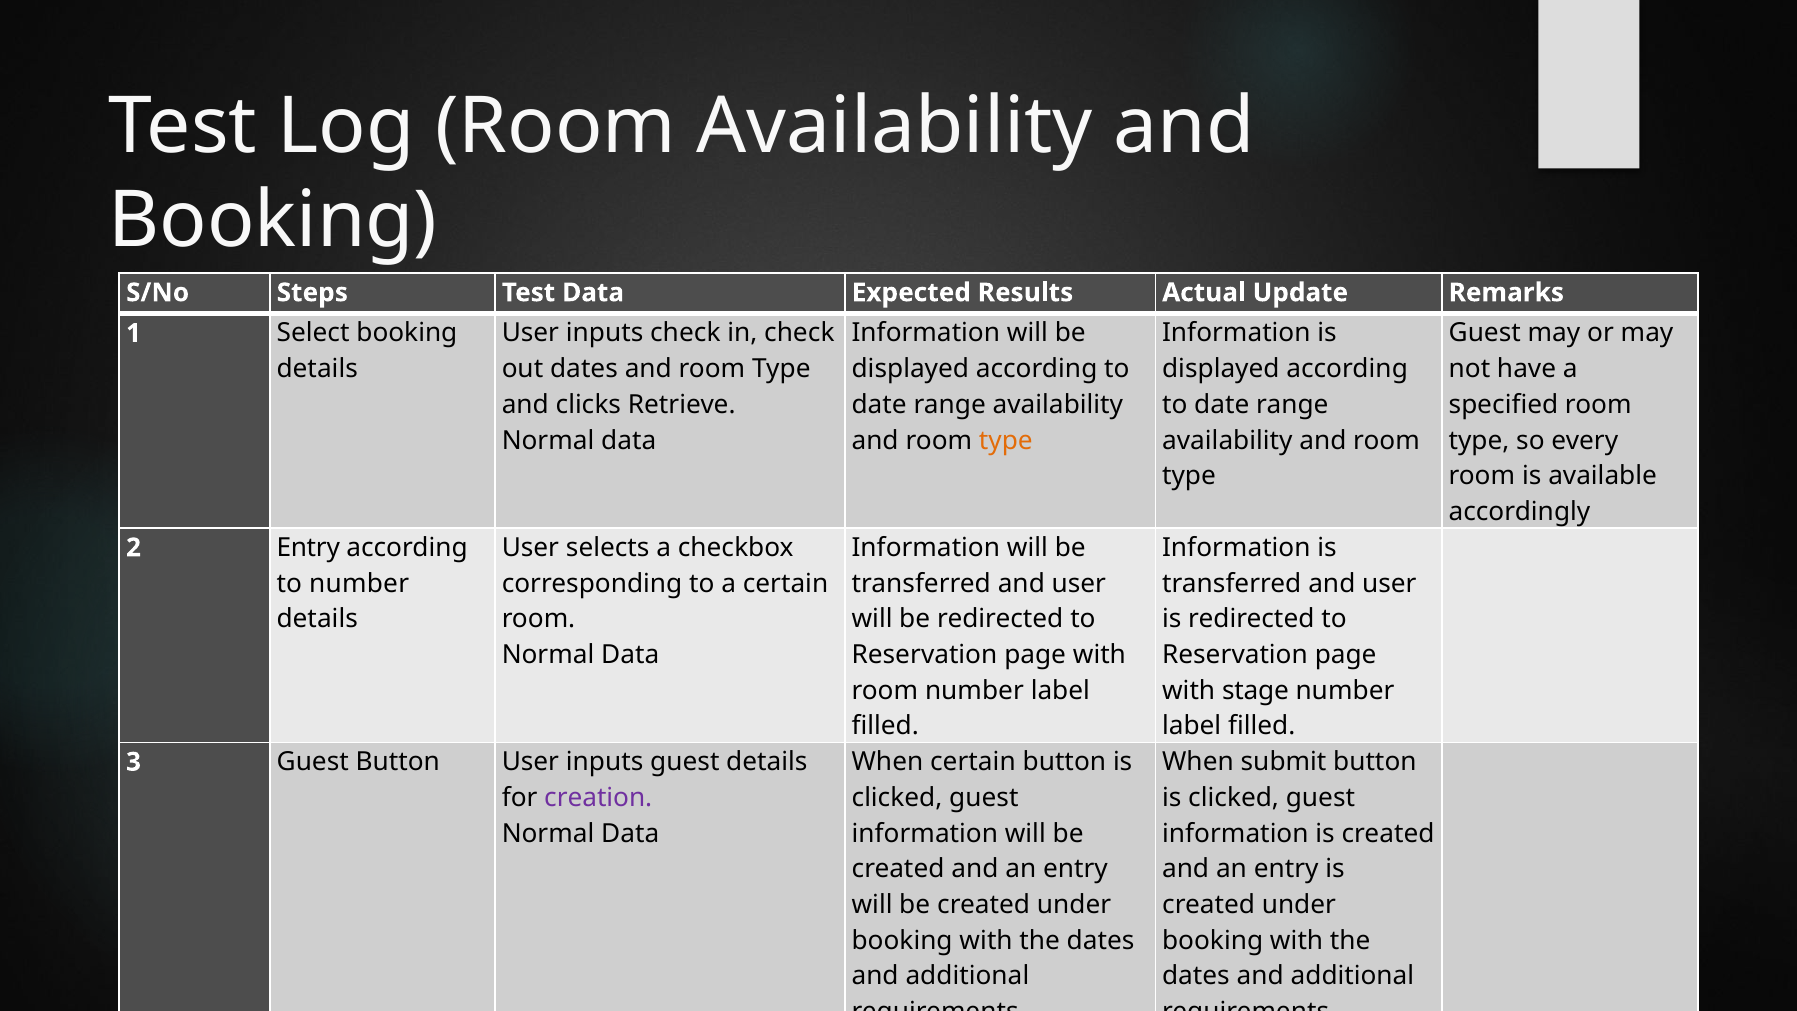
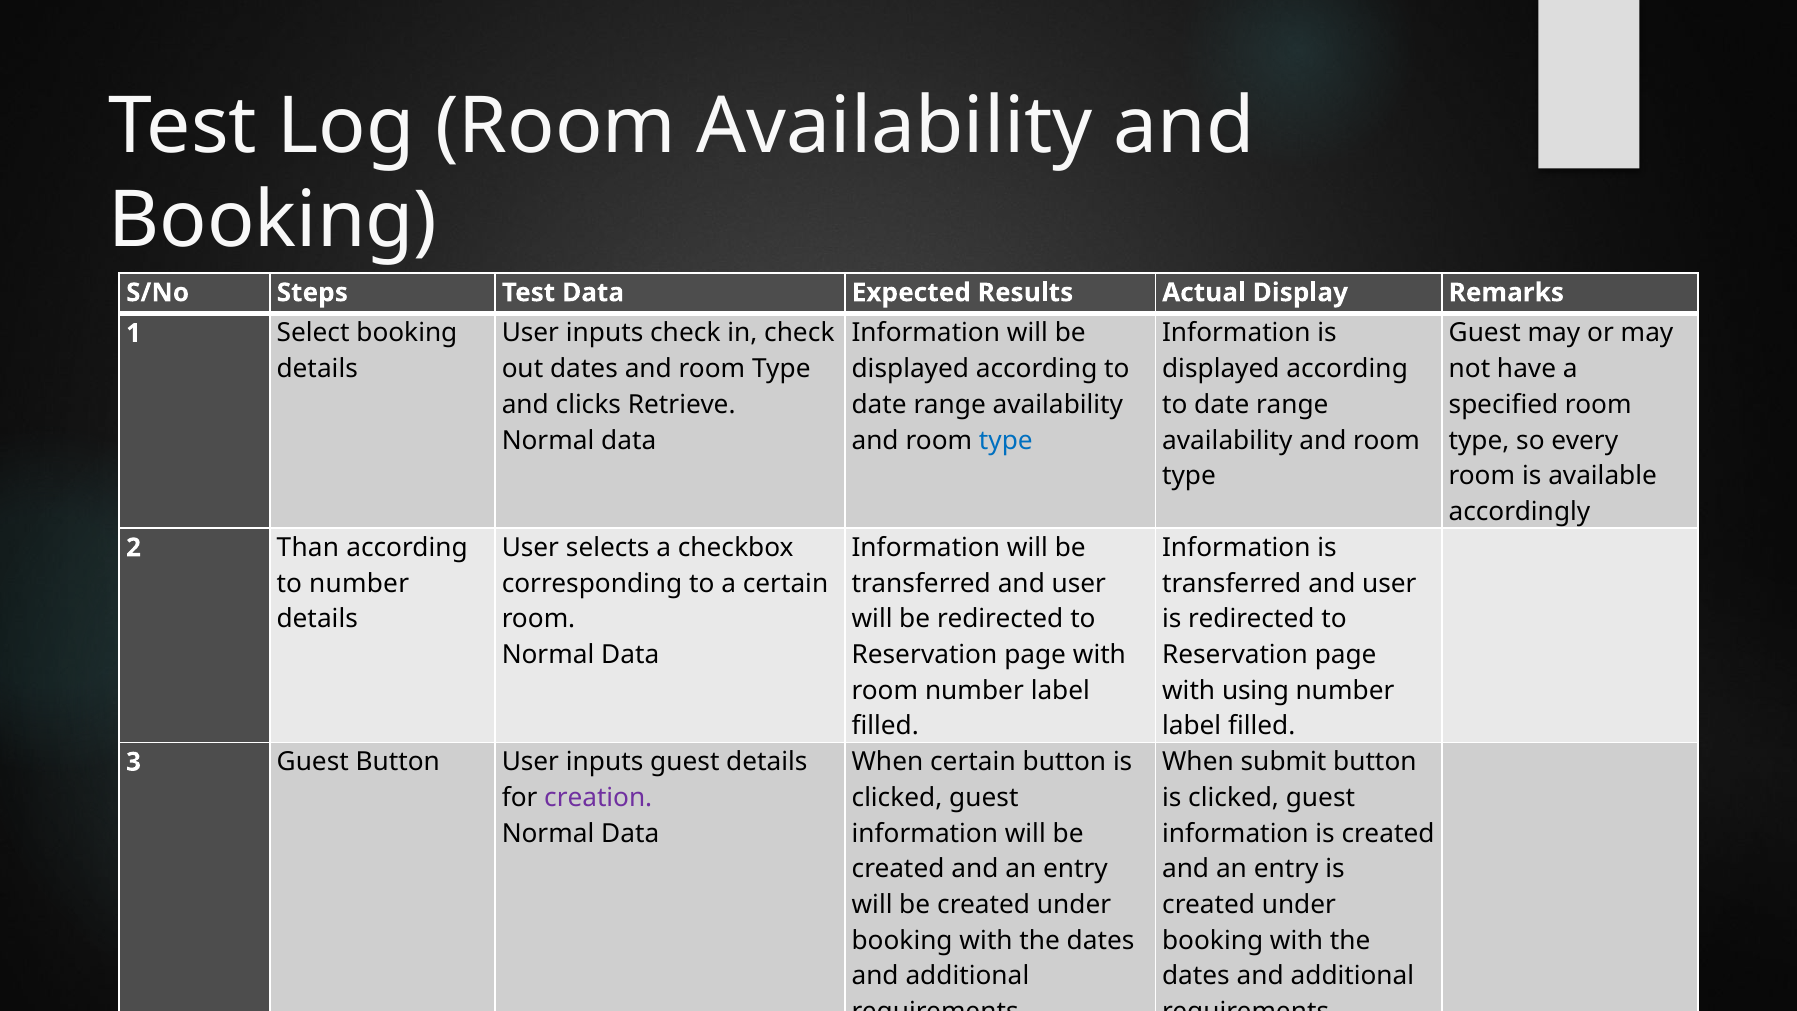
Update: Update -> Display
type at (1006, 440) colour: orange -> blue
2 Entry: Entry -> Than
stage: stage -> using
